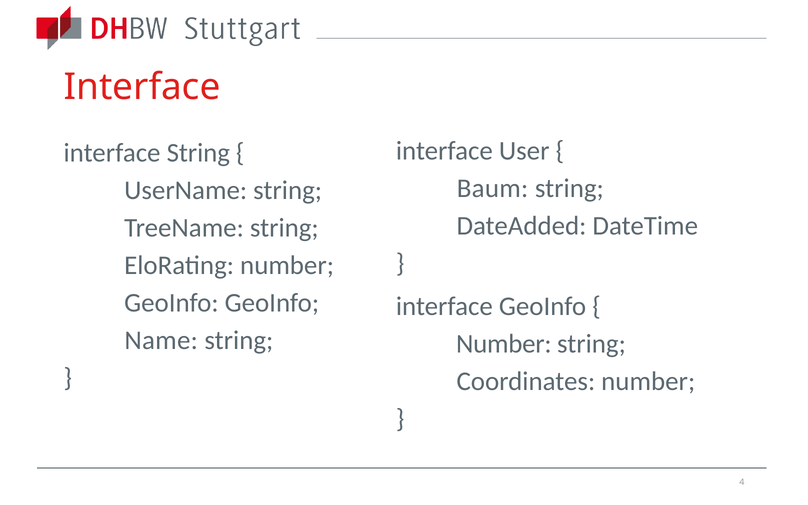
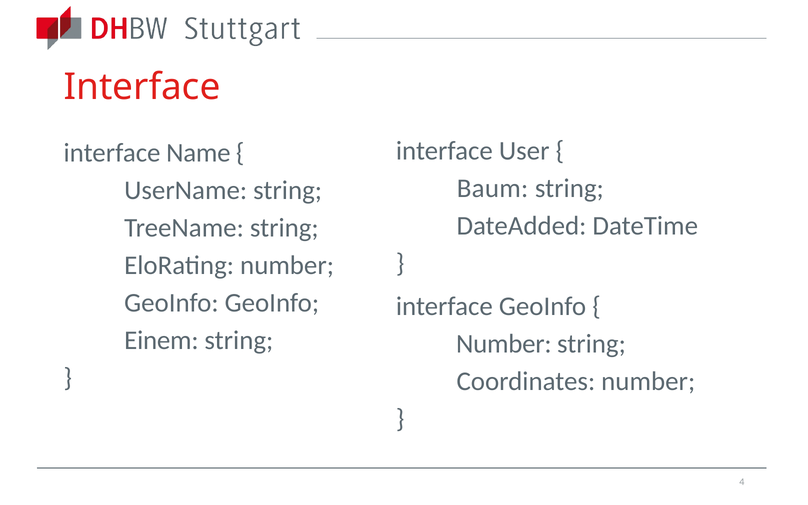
interface String: String -> Name
Name: Name -> Einem
